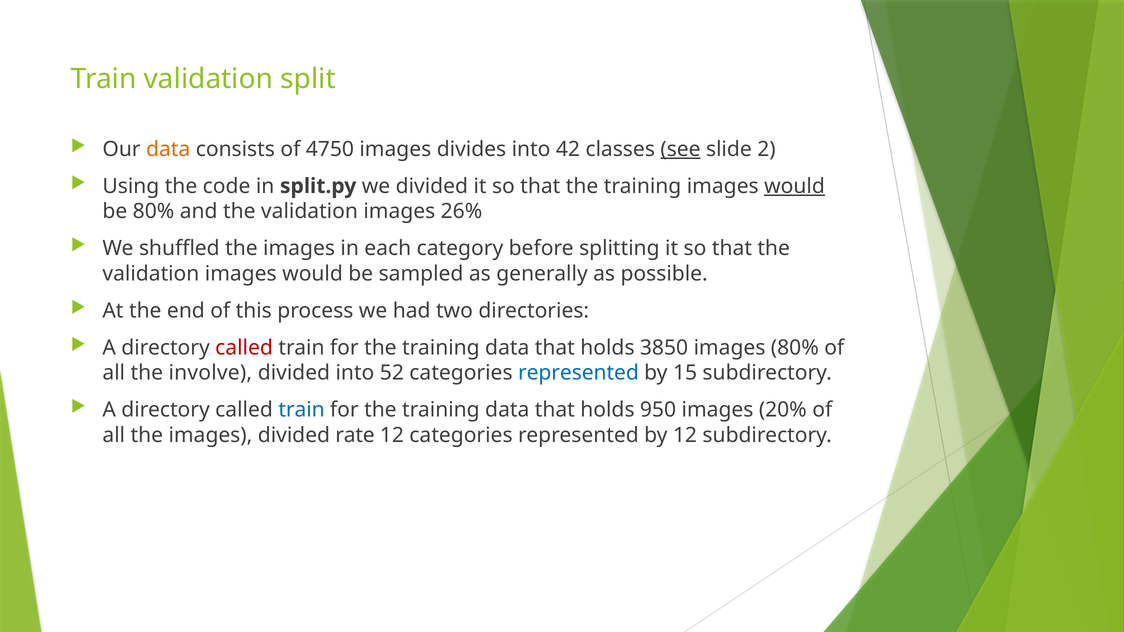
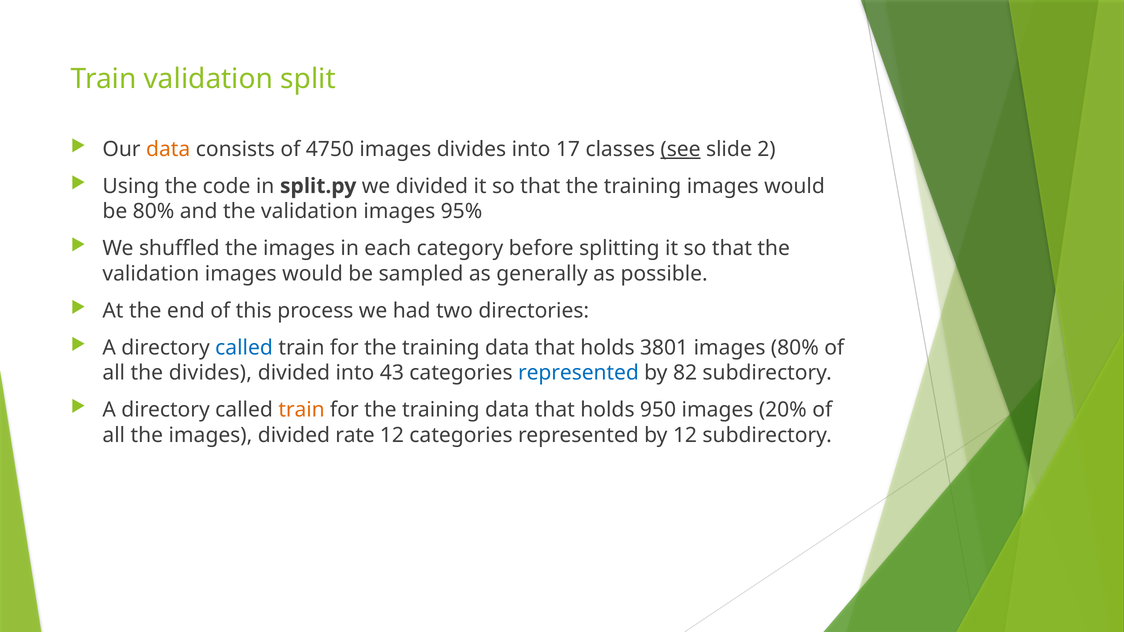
42: 42 -> 17
would at (794, 186) underline: present -> none
26%: 26% -> 95%
called at (244, 348) colour: red -> blue
3850: 3850 -> 3801
the involve: involve -> divides
52: 52 -> 43
15: 15 -> 82
train at (302, 410) colour: blue -> orange
